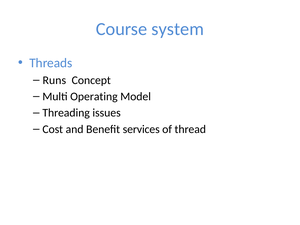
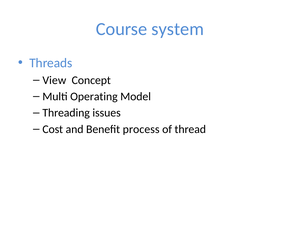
Runs: Runs -> View
services: services -> process
